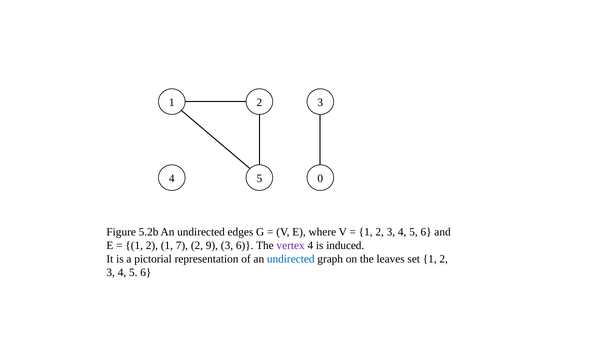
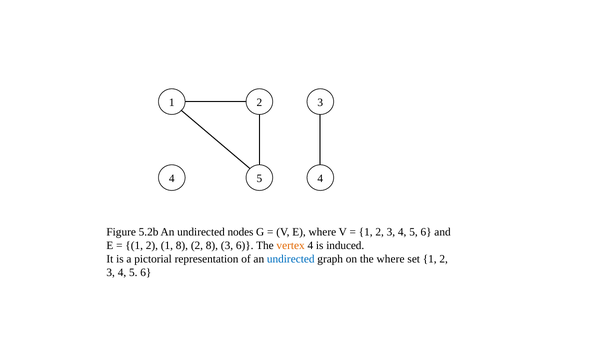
5 0: 0 -> 4
edges: edges -> nodes
1 7: 7 -> 8
2 9: 9 -> 8
vertex colour: purple -> orange
the leaves: leaves -> where
